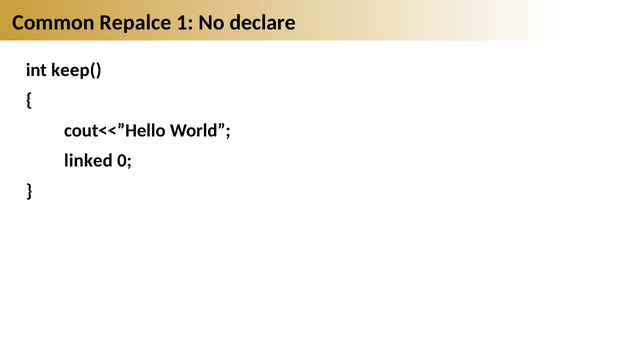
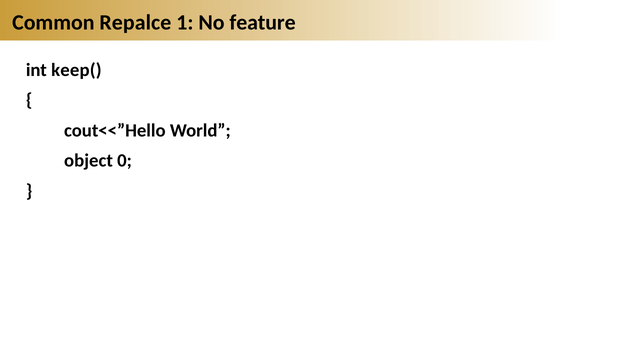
declare: declare -> feature
linked: linked -> object
